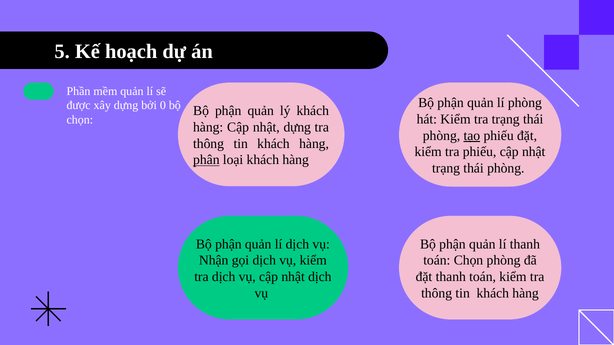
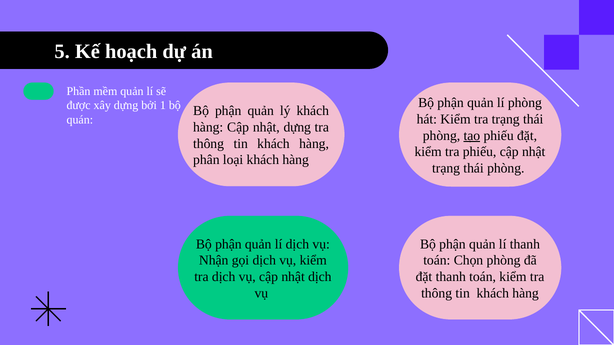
0: 0 -> 1
chọn at (80, 120): chọn -> quán
phân underline: present -> none
